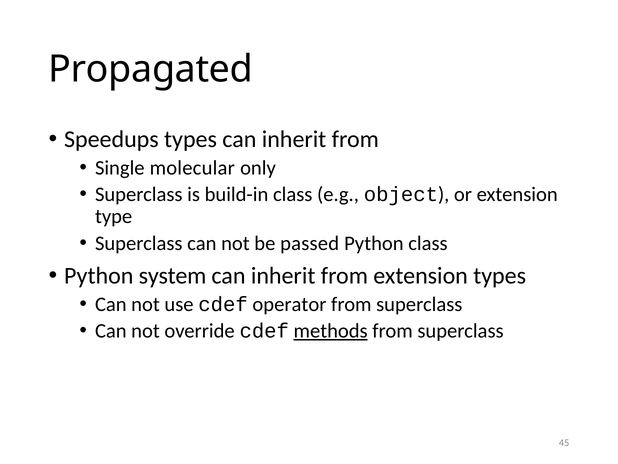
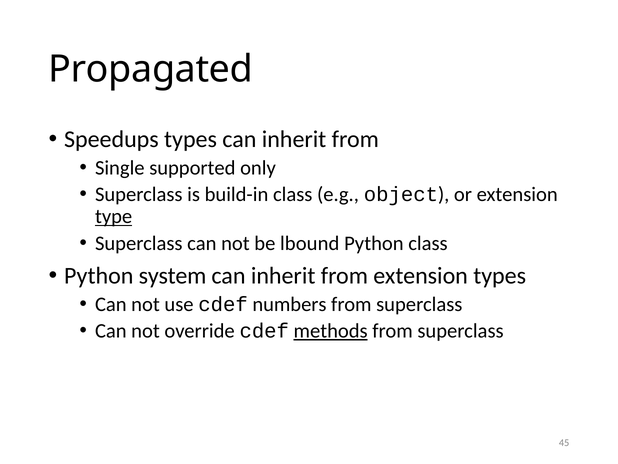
molecular: molecular -> supported
type underline: none -> present
passed: passed -> lbound
operator: operator -> numbers
